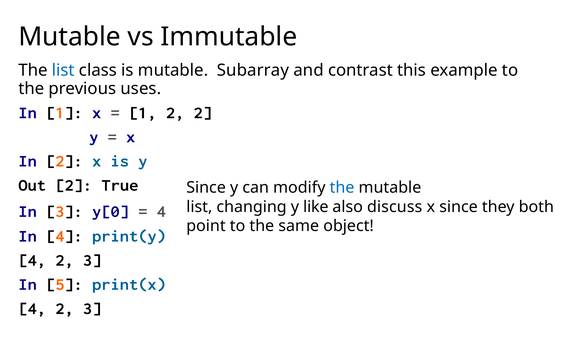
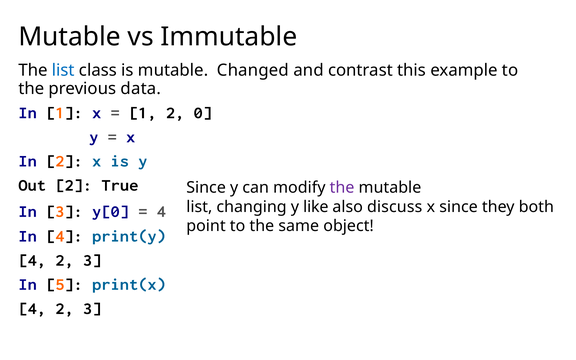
Subarray: Subarray -> Changed
uses: uses -> data
2 2: 2 -> 0
the at (342, 188) colour: blue -> purple
